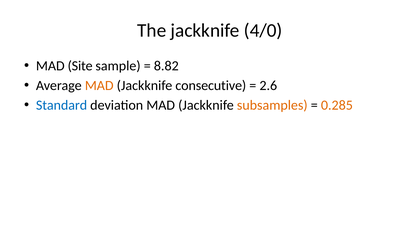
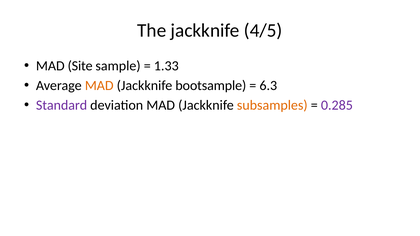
4/0: 4/0 -> 4/5
8.82: 8.82 -> 1.33
consecutive: consecutive -> bootsample
2.6: 2.6 -> 6.3
Standard colour: blue -> purple
0.285 colour: orange -> purple
